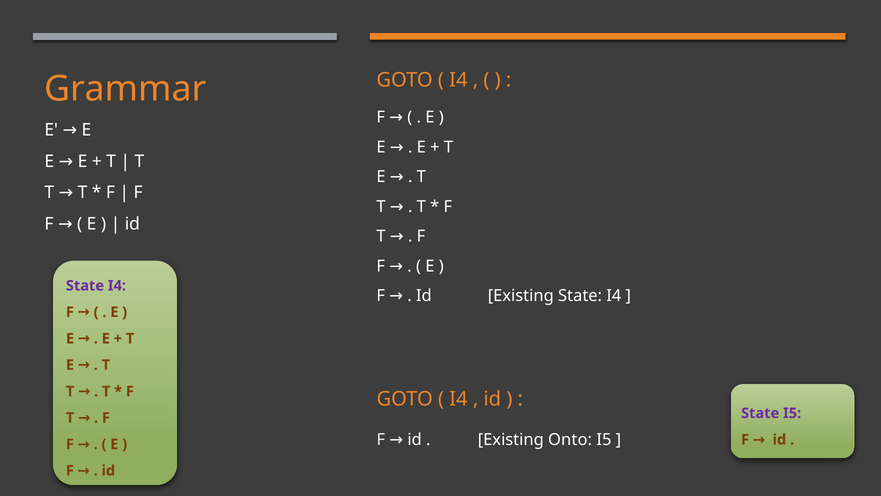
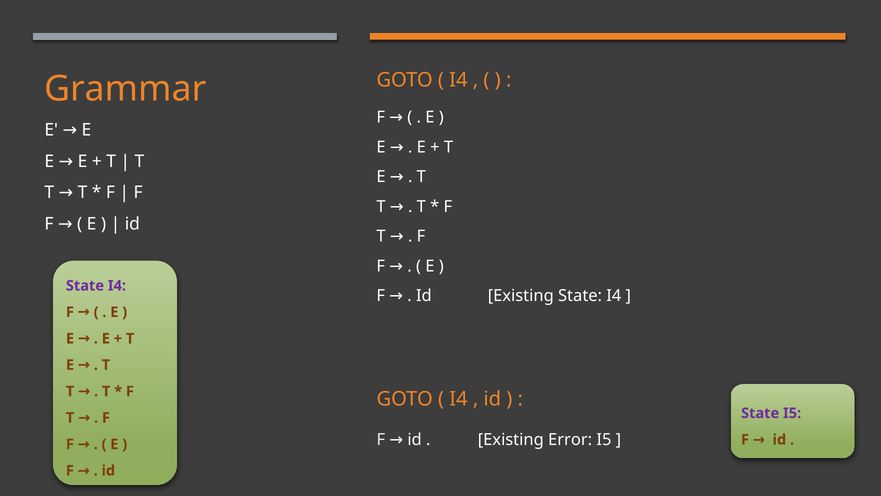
Onto: Onto -> Error
